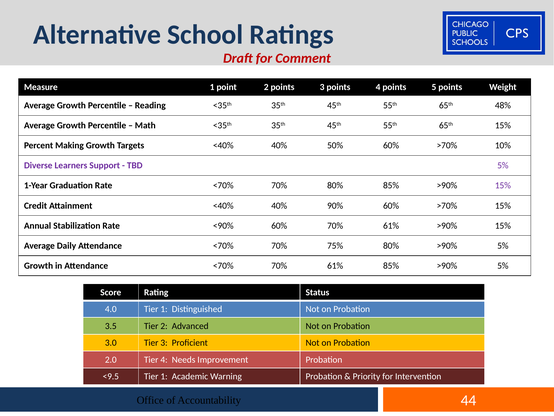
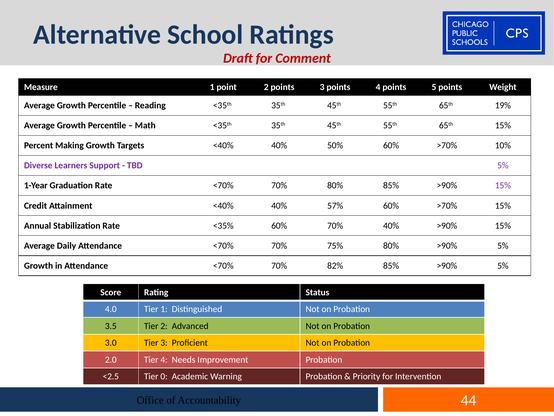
48%: 48% -> 19%
90%: 90% -> 57%
<90%: <90% -> <35%
60% 70% 61%: 61% -> 40%
<70% 70% 61%: 61% -> 82%
<9.5: <9.5 -> <2.5
1 at (164, 376): 1 -> 0
